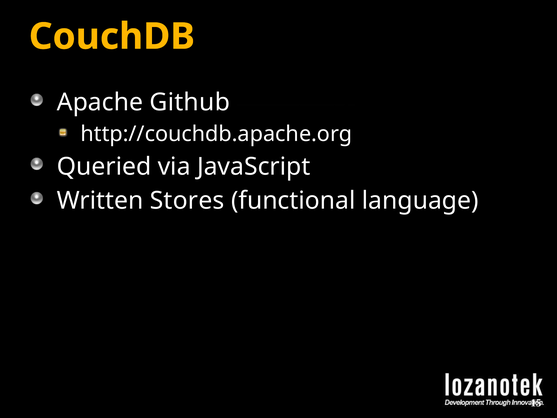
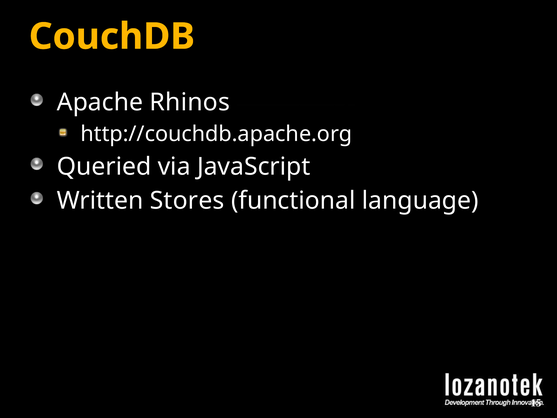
Github: Github -> Rhinos
